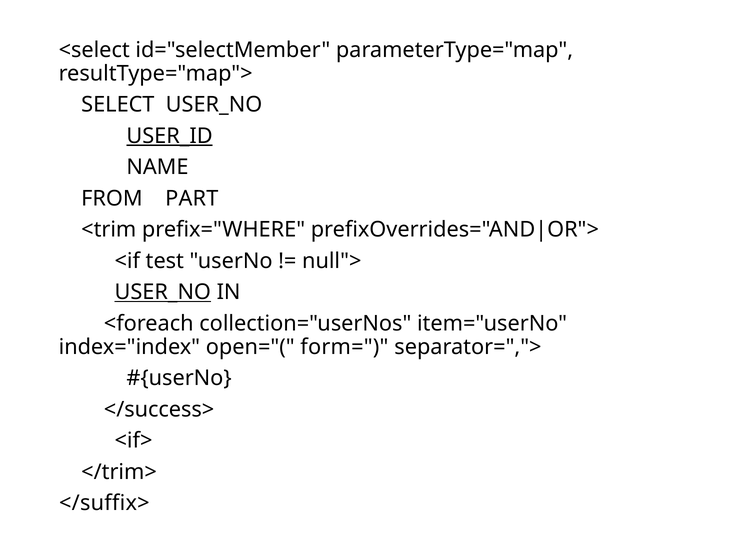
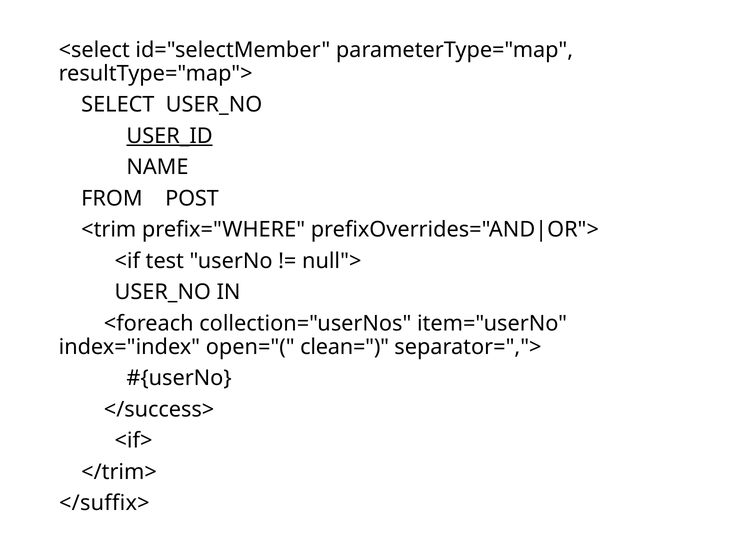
PART: PART -> POST
USER_NO at (163, 292) underline: present -> none
form=: form= -> clean=
